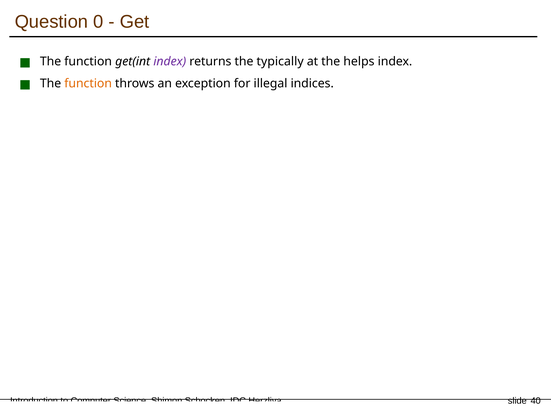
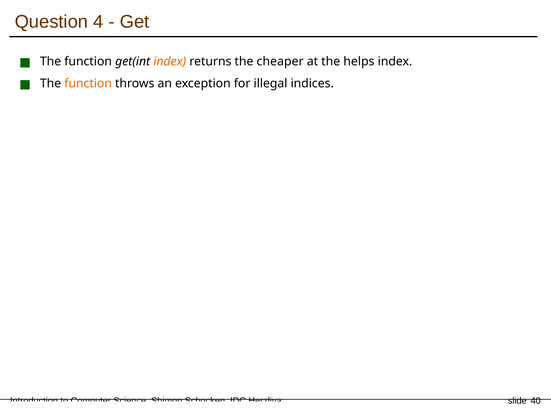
0: 0 -> 4
index at (170, 61) colour: purple -> orange
typically: typically -> cheaper
